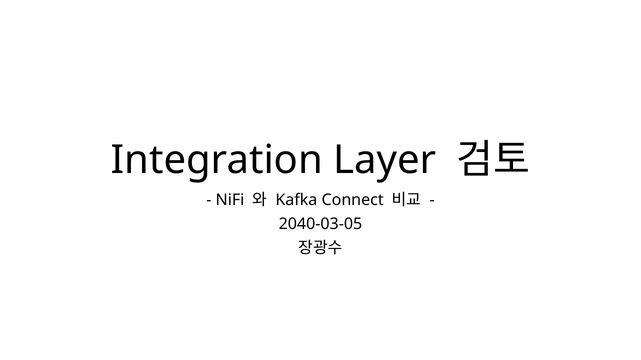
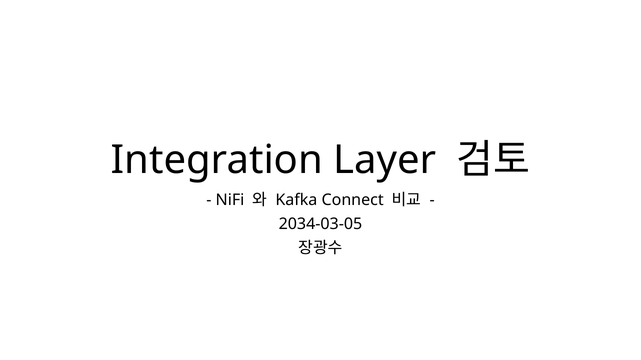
2040-03-05: 2040-03-05 -> 2034-03-05
